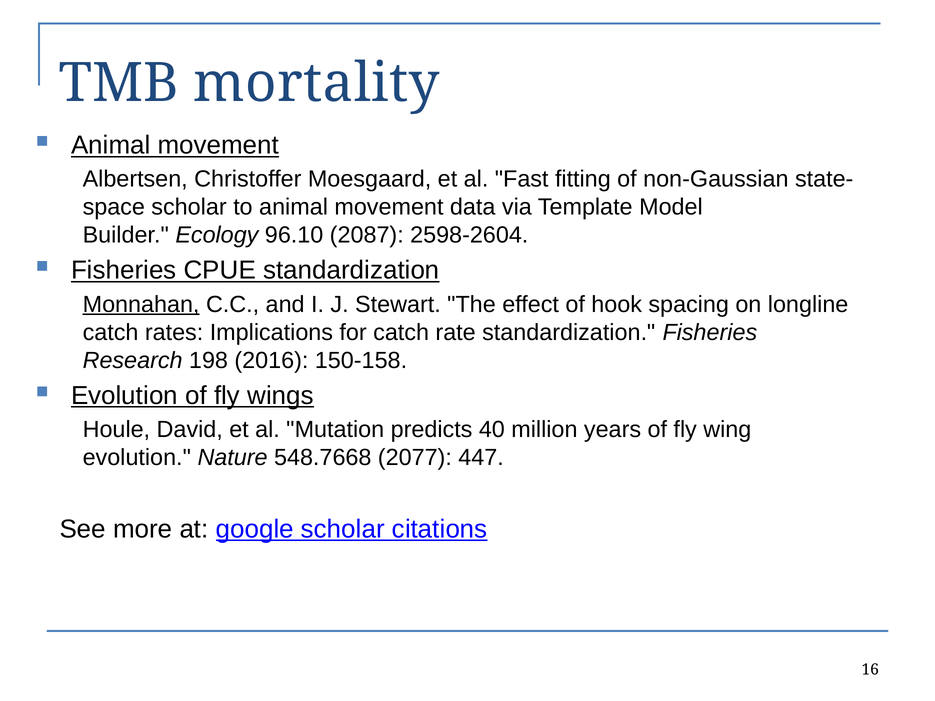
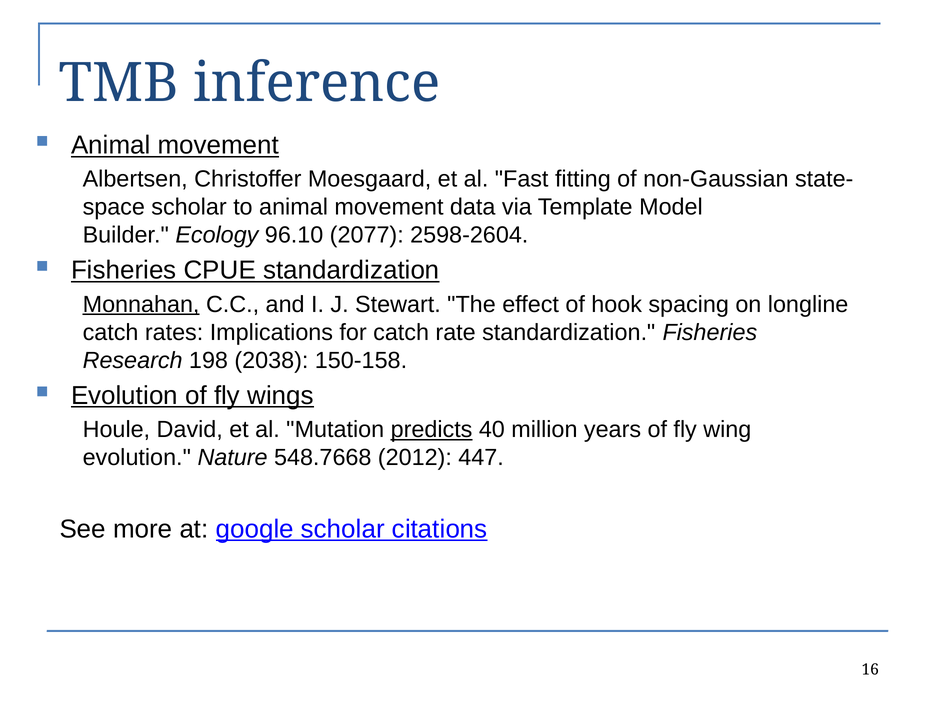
mortality: mortality -> inference
2087: 2087 -> 2077
2016: 2016 -> 2038
predicts underline: none -> present
2077: 2077 -> 2012
